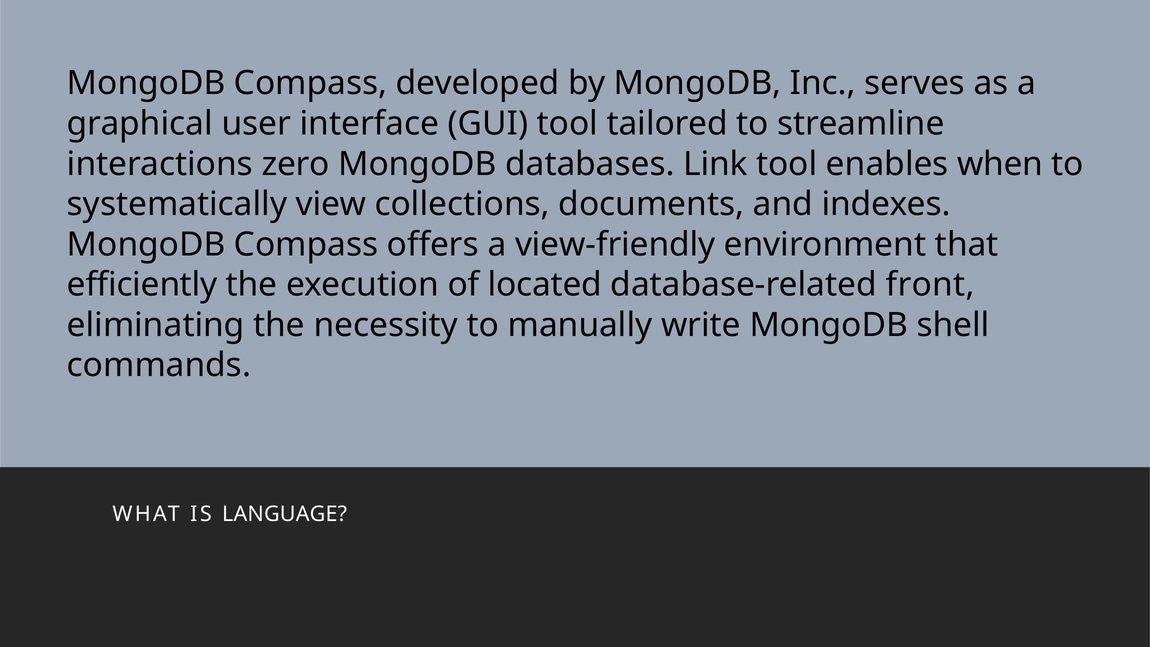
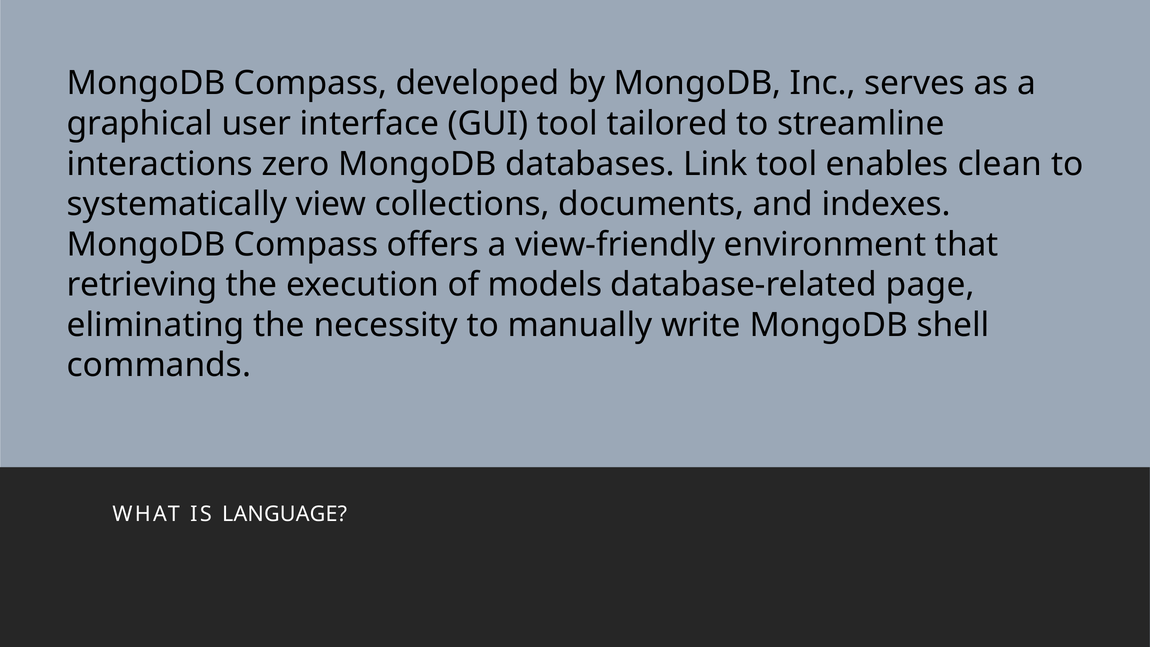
when: when -> clean
efficiently: efficiently -> retrieving
located: located -> models
front: front -> page
